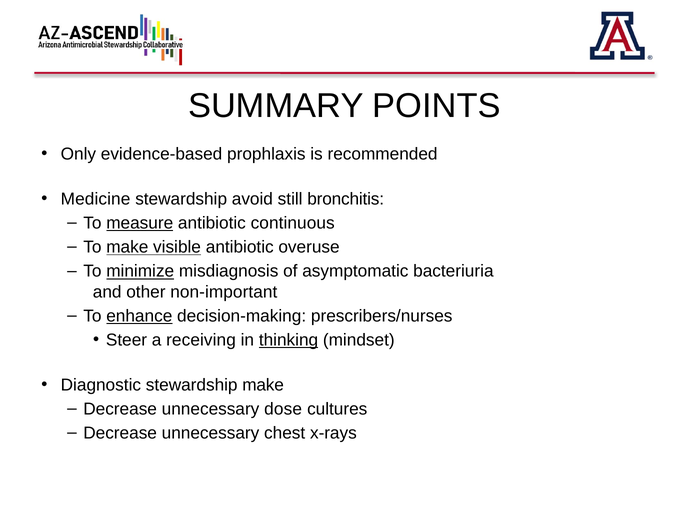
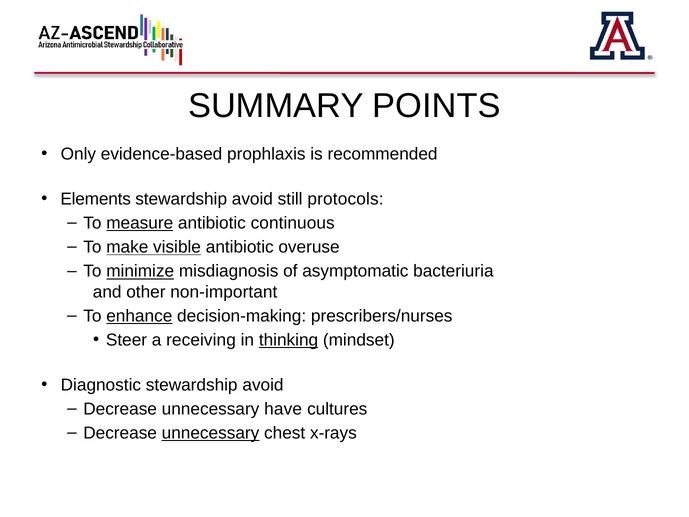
Medicine: Medicine -> Elements
bronchitis: bronchitis -> protocols
Diagnostic stewardship make: make -> avoid
dose: dose -> have
unnecessary at (211, 433) underline: none -> present
